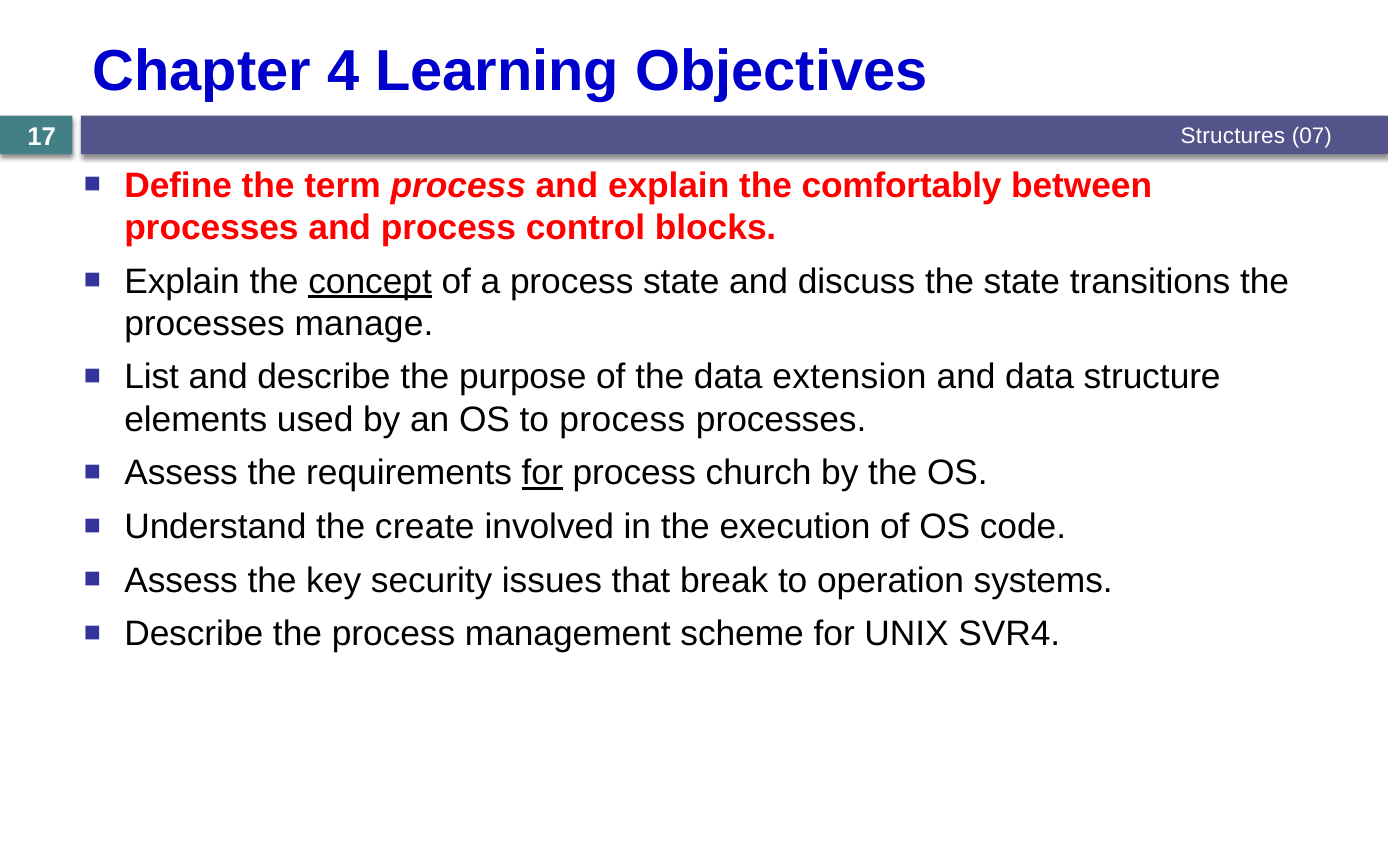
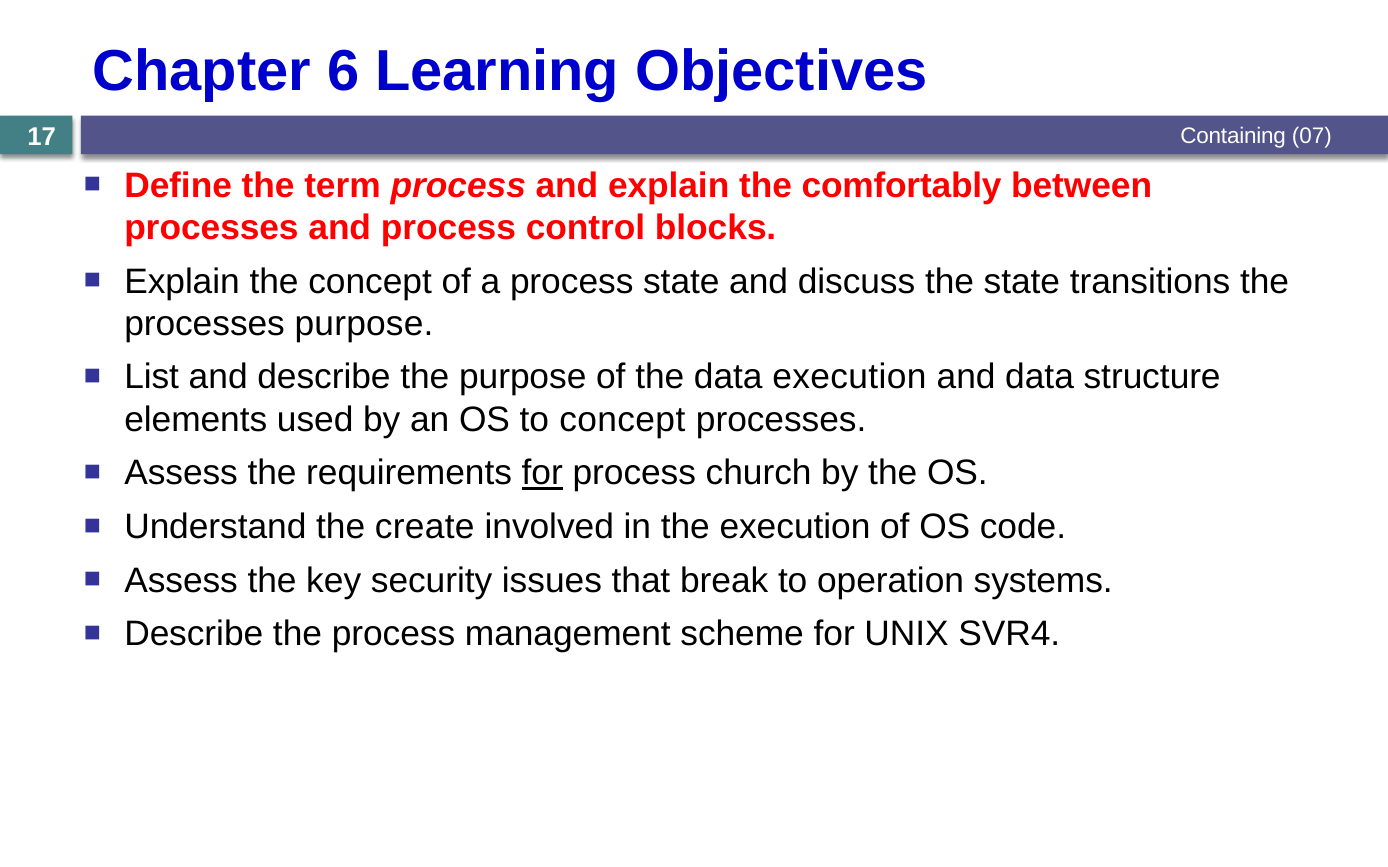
4: 4 -> 6
Structures: Structures -> Containing
concept at (370, 282) underline: present -> none
processes manage: manage -> purpose
data extension: extension -> execution
to process: process -> concept
